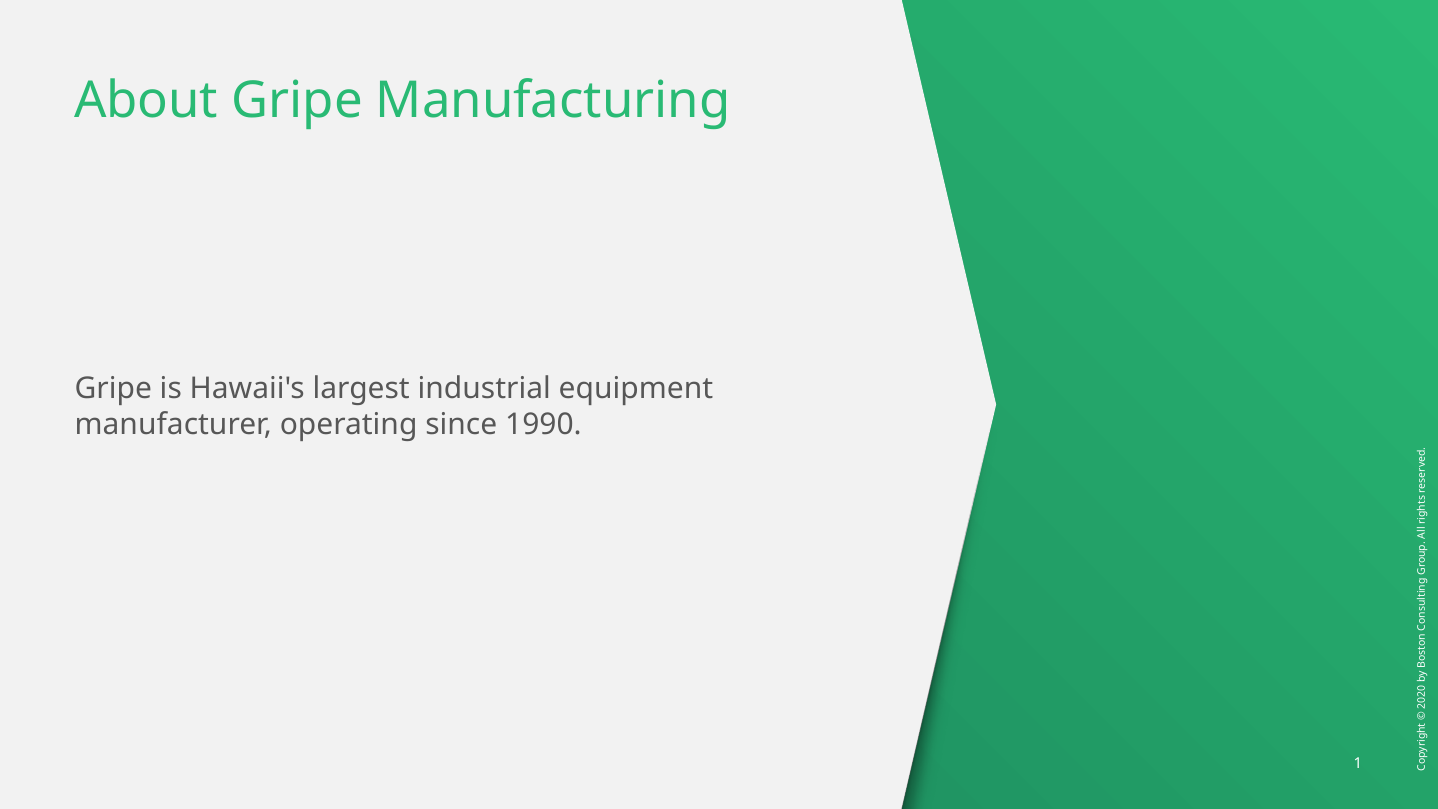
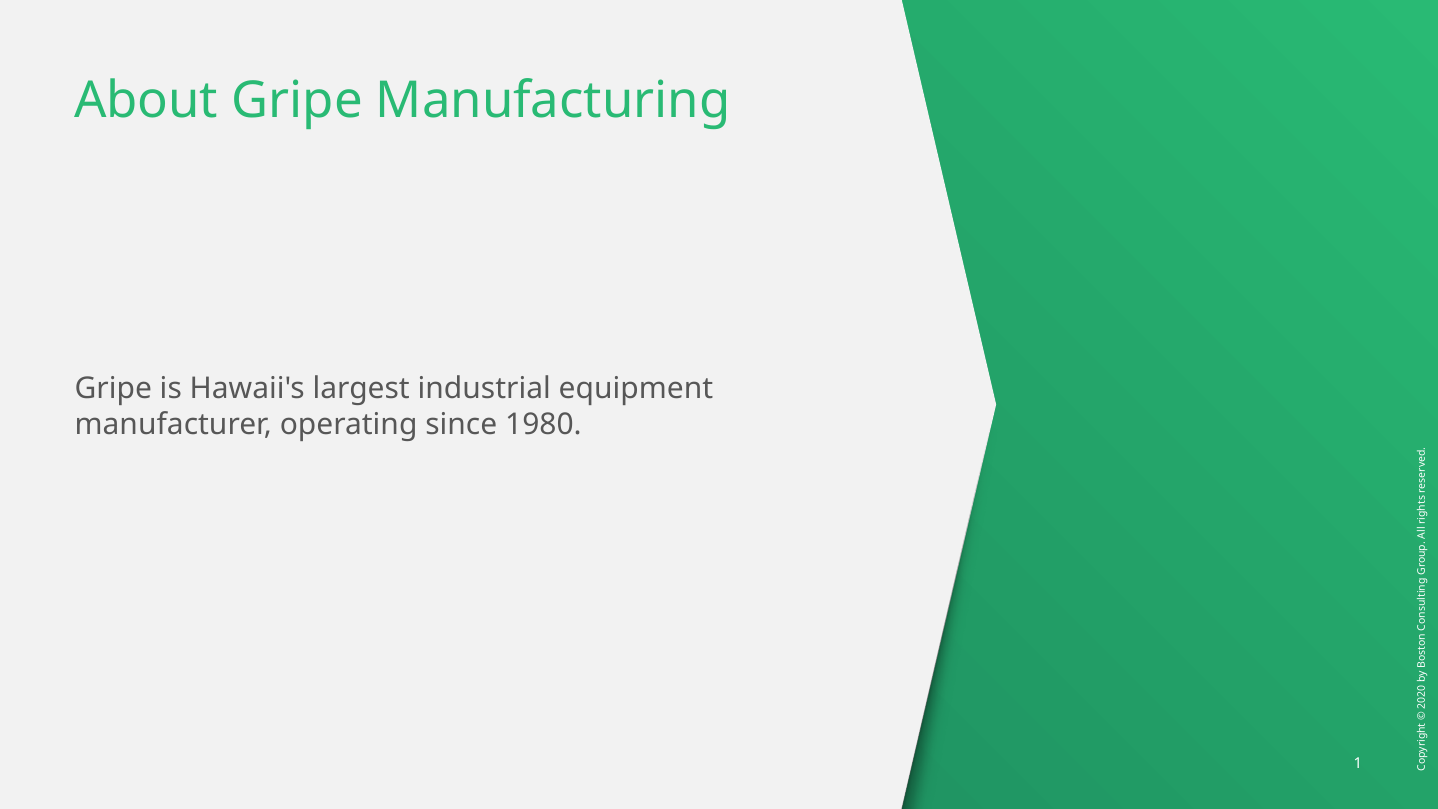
1990: 1990 -> 1980
